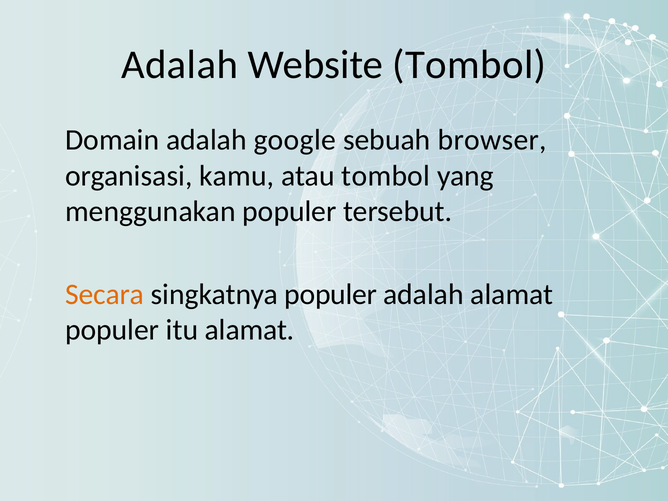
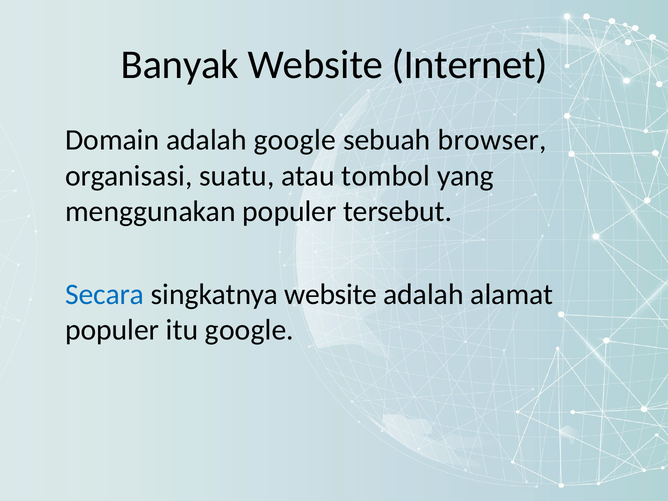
Adalah at (180, 65): Adalah -> Banyak
Website Tombol: Tombol -> Internet
kamu: kamu -> suatu
Secara colour: orange -> blue
singkatnya populer: populer -> website
itu alamat: alamat -> google
